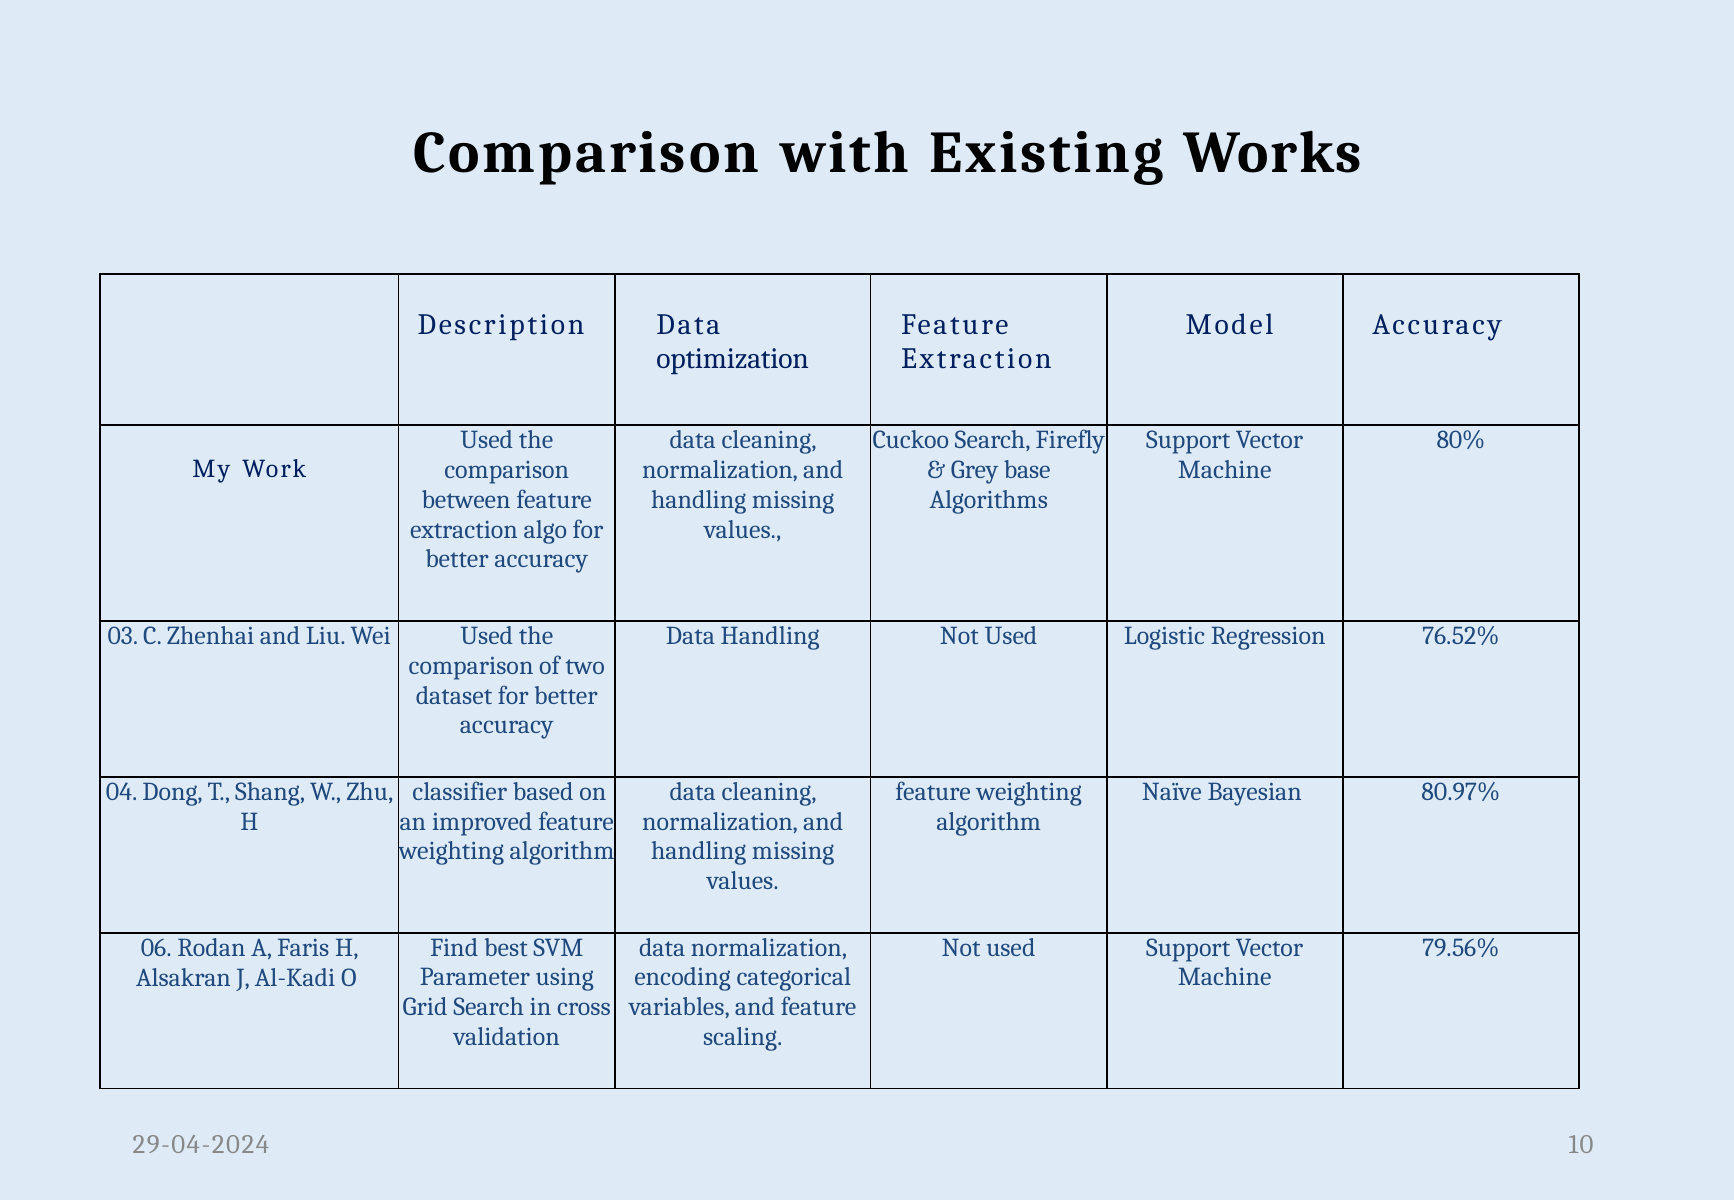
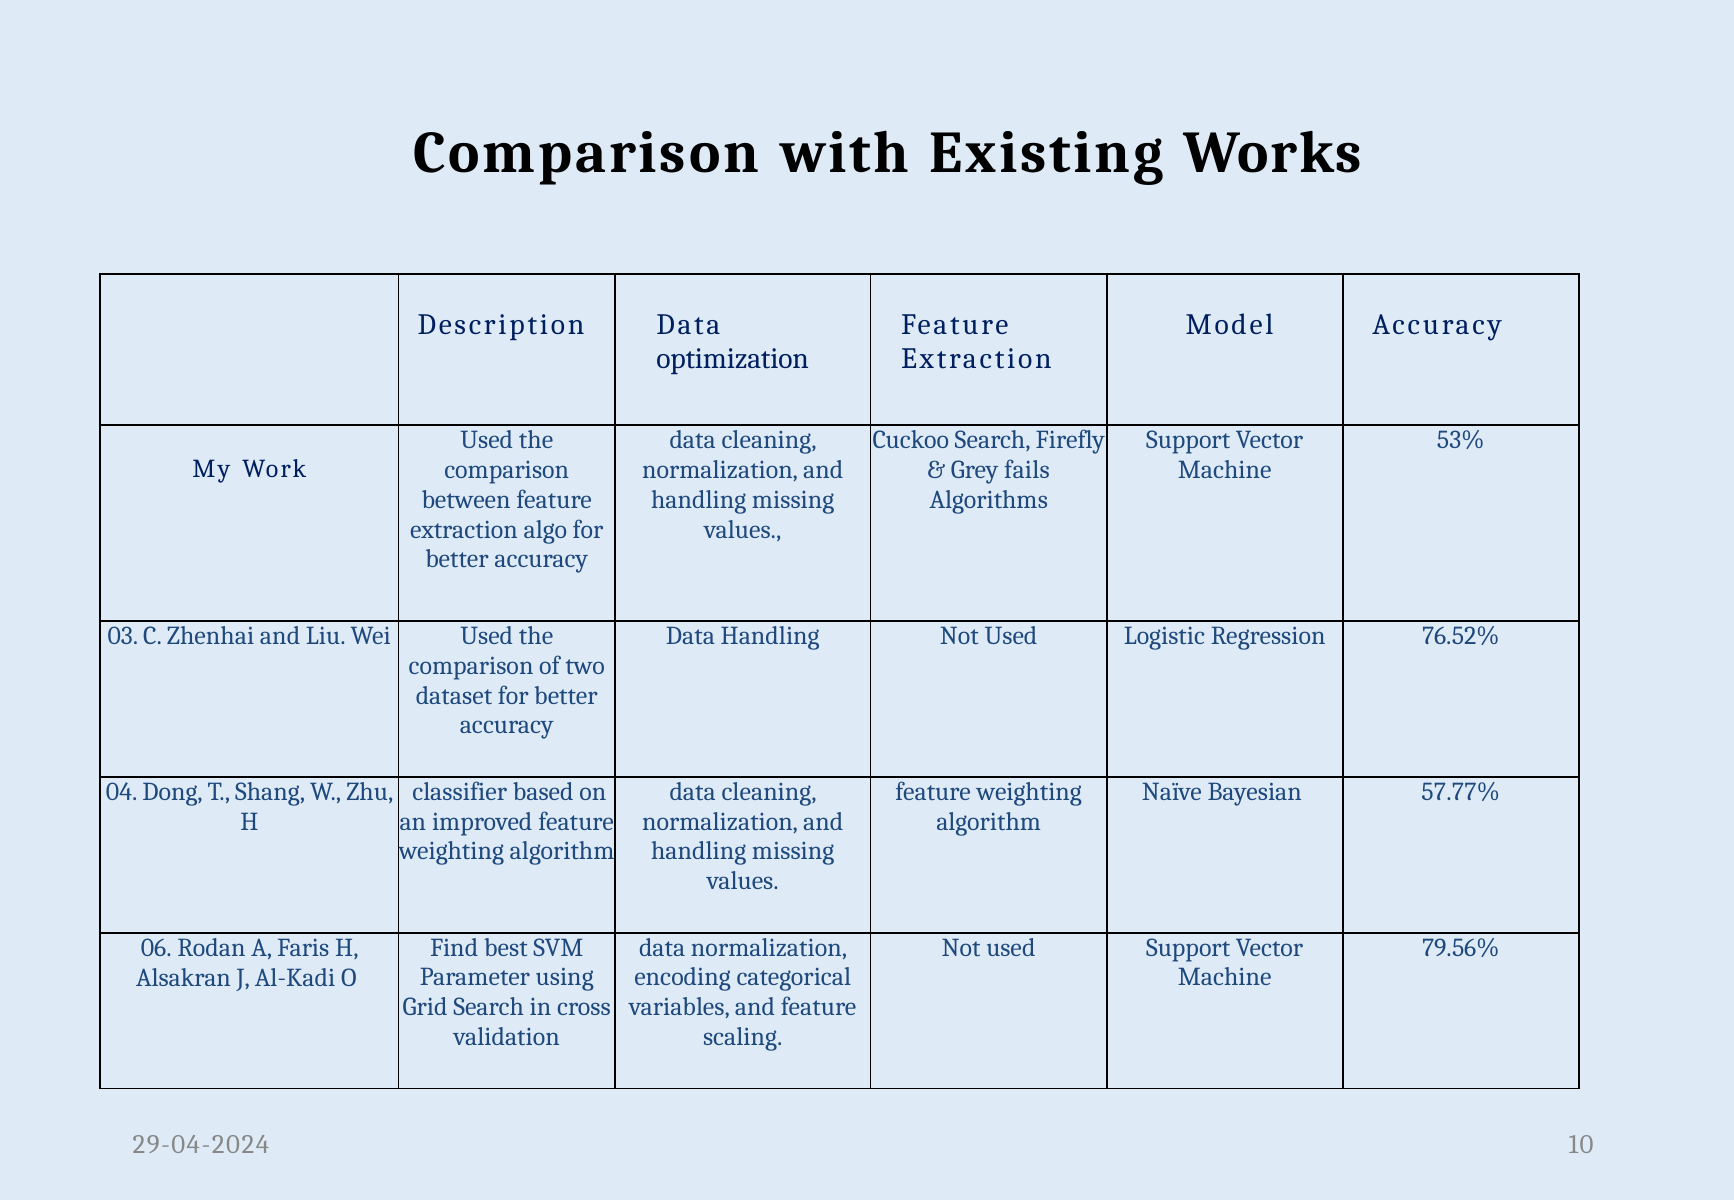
80%: 80% -> 53%
base: base -> fails
80.97%: 80.97% -> 57.77%
